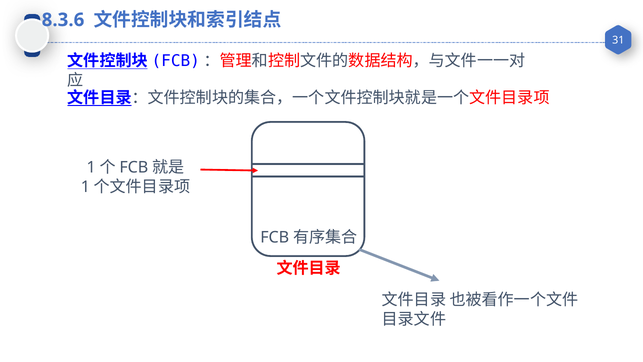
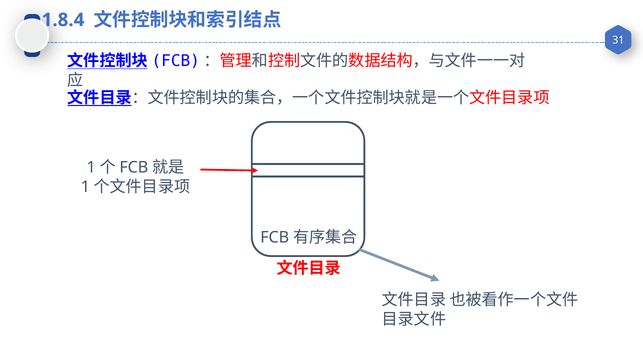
8.3.6: 8.3.6 -> 1.8.4
